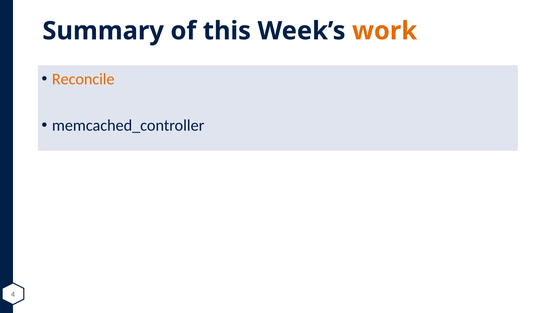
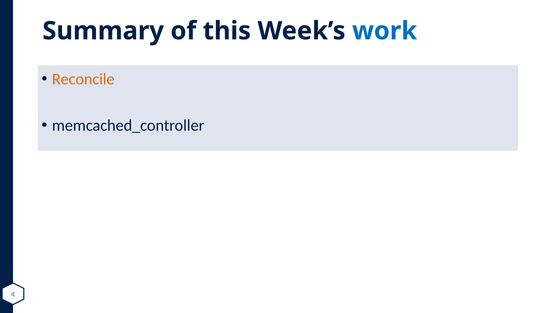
work colour: orange -> blue
